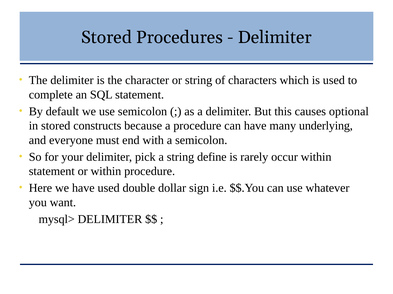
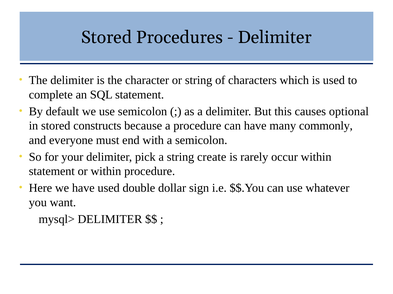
underlying: underlying -> commonly
define: define -> create
